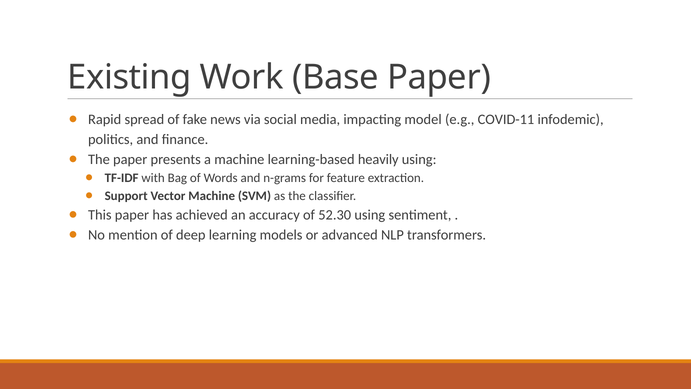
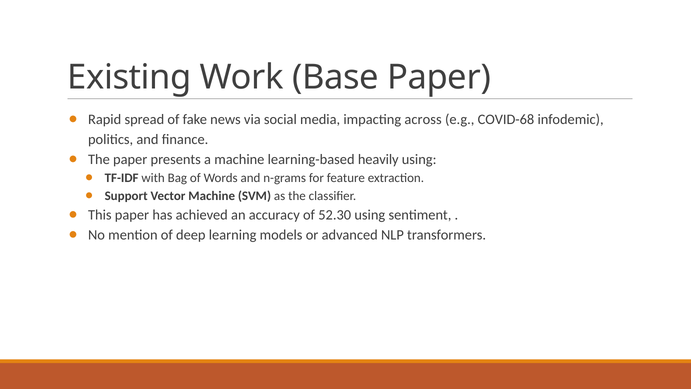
model: model -> across
COVID-11: COVID-11 -> COVID-68
